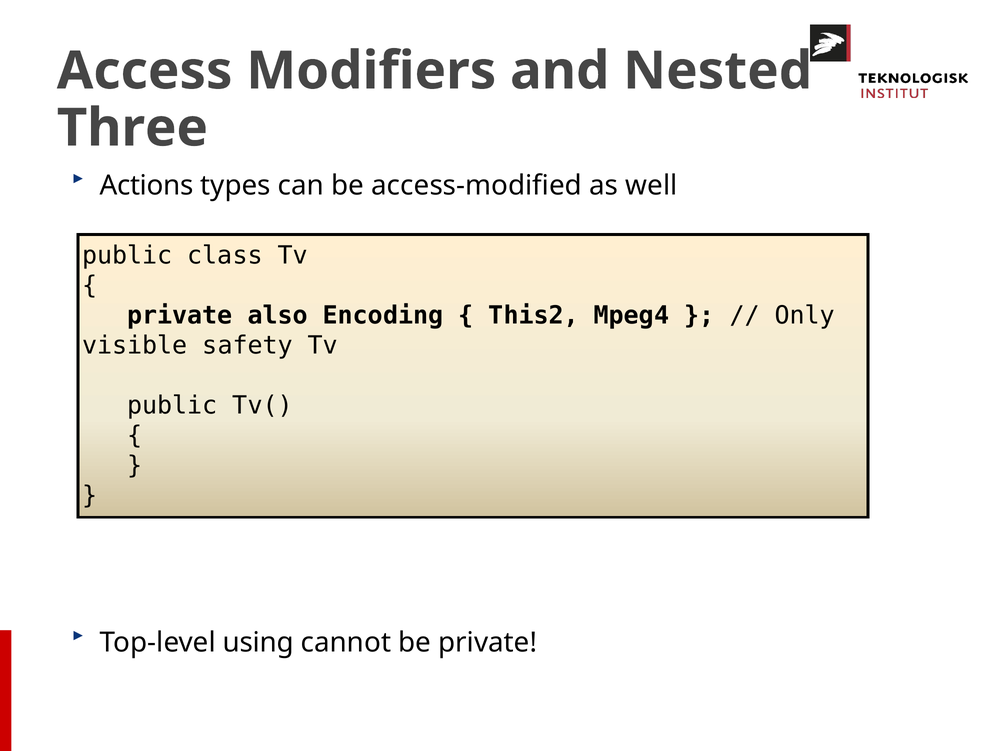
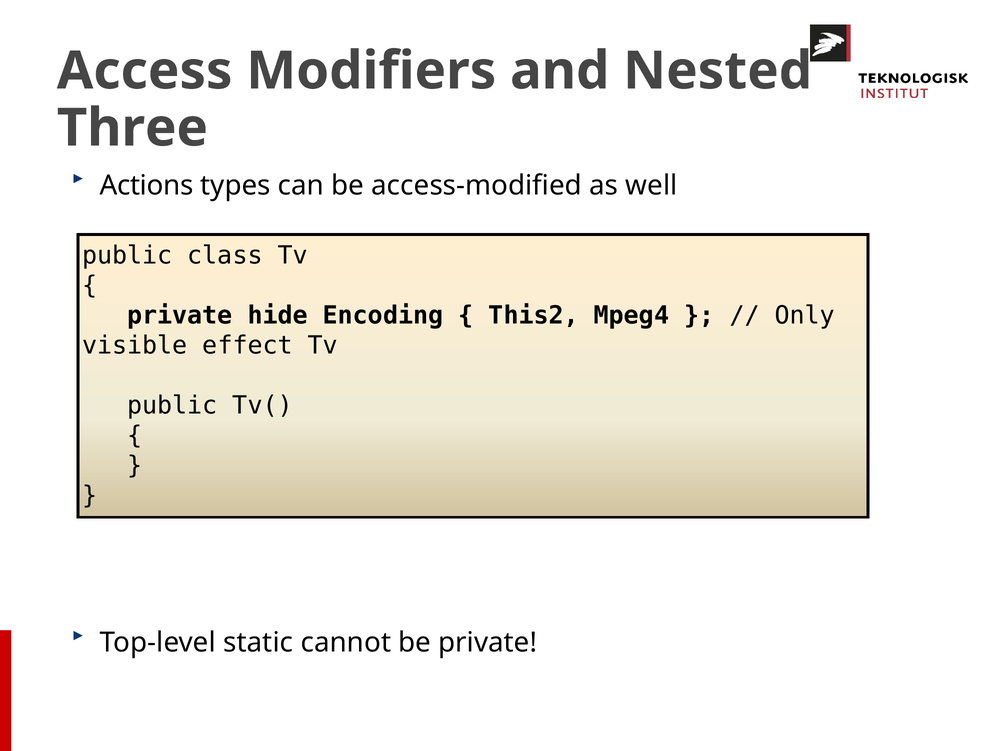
also: also -> hide
safety: safety -> effect
using: using -> static
